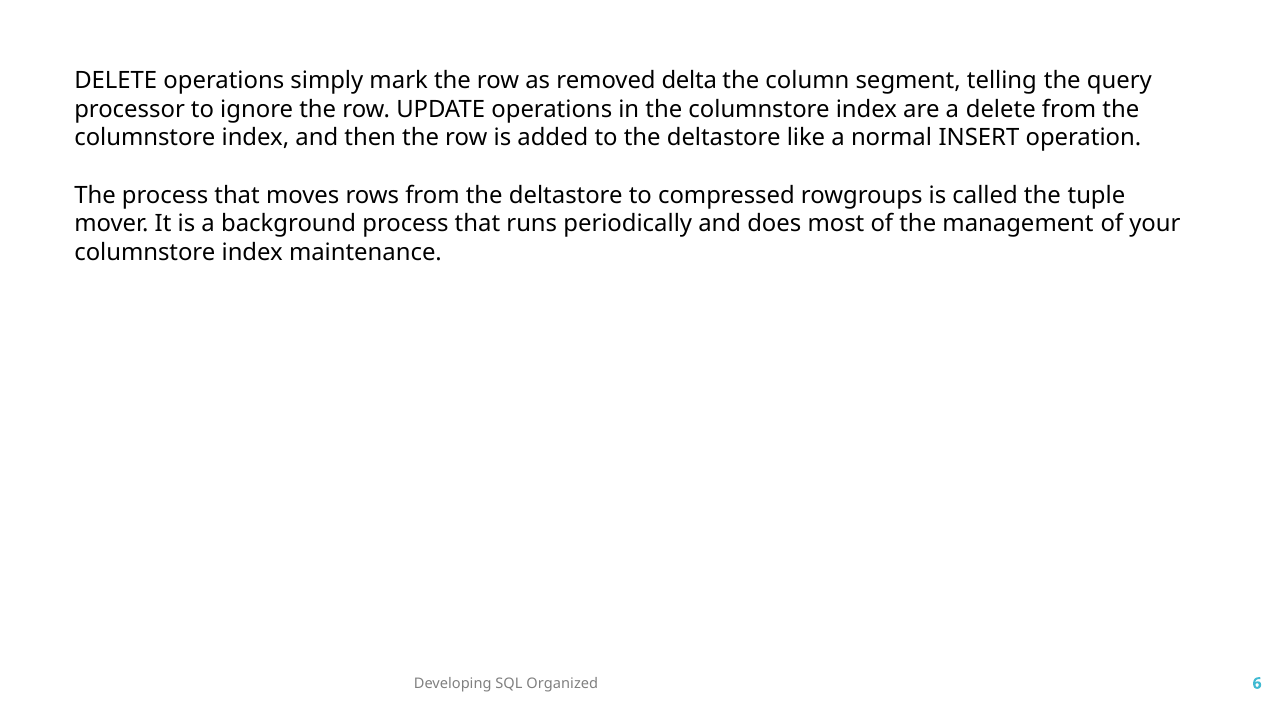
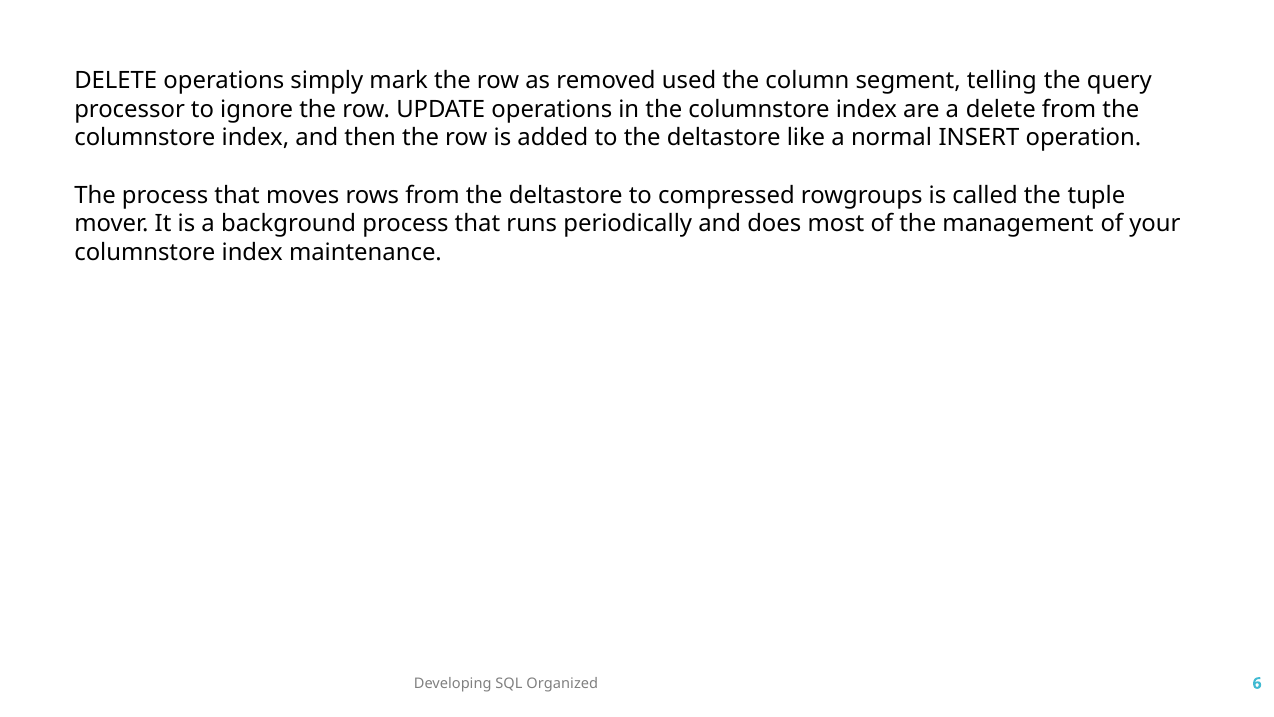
delta: delta -> used
